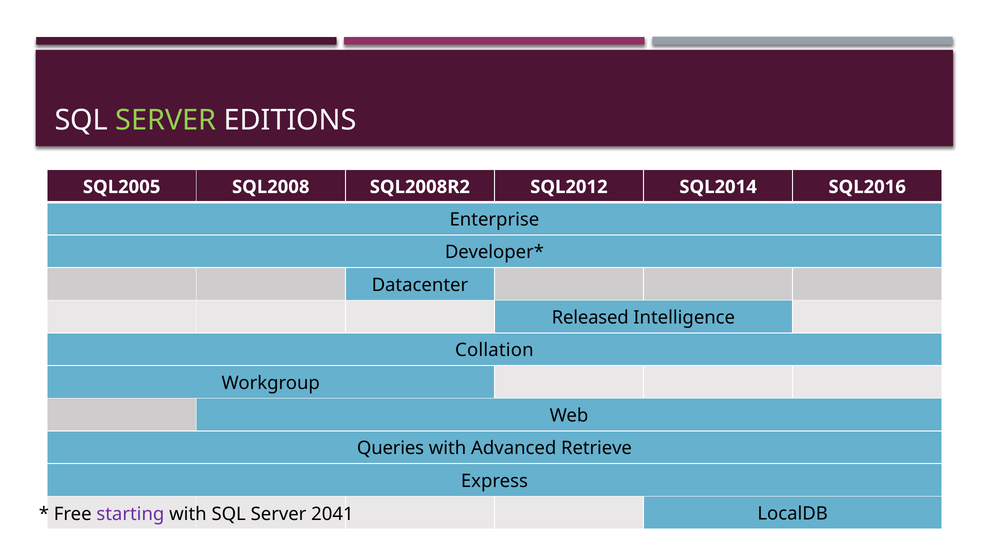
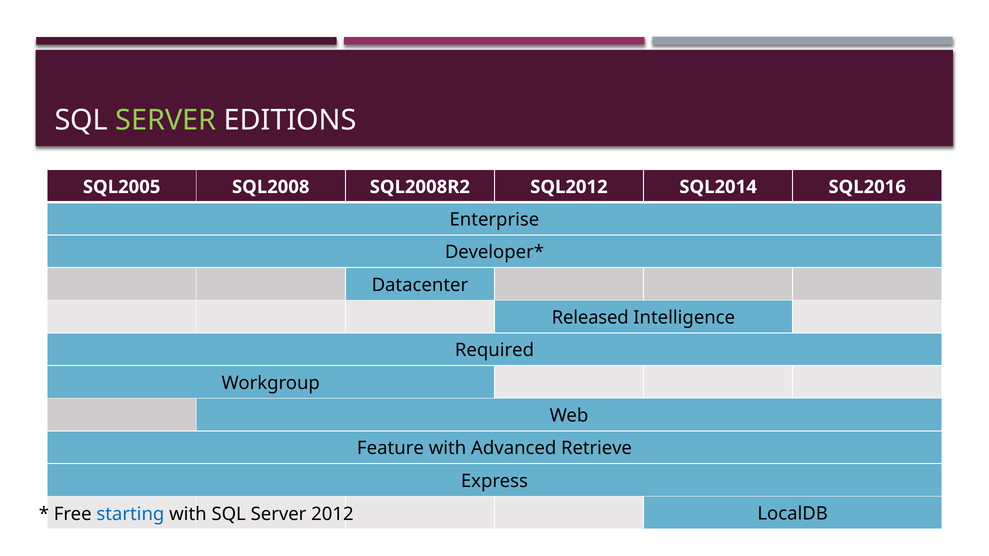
Collation: Collation -> Required
Queries: Queries -> Feature
starting colour: purple -> blue
2041: 2041 -> 2012
